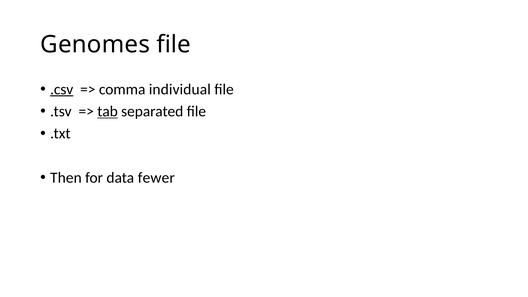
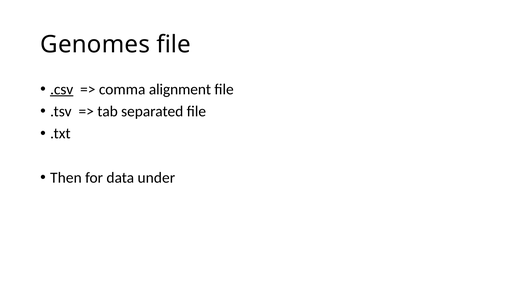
individual: individual -> alignment
tab underline: present -> none
fewer: fewer -> under
